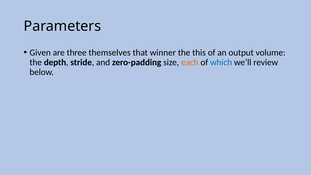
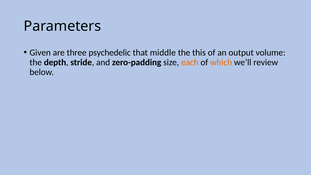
themselves: themselves -> psychedelic
winner: winner -> middle
which colour: blue -> orange
